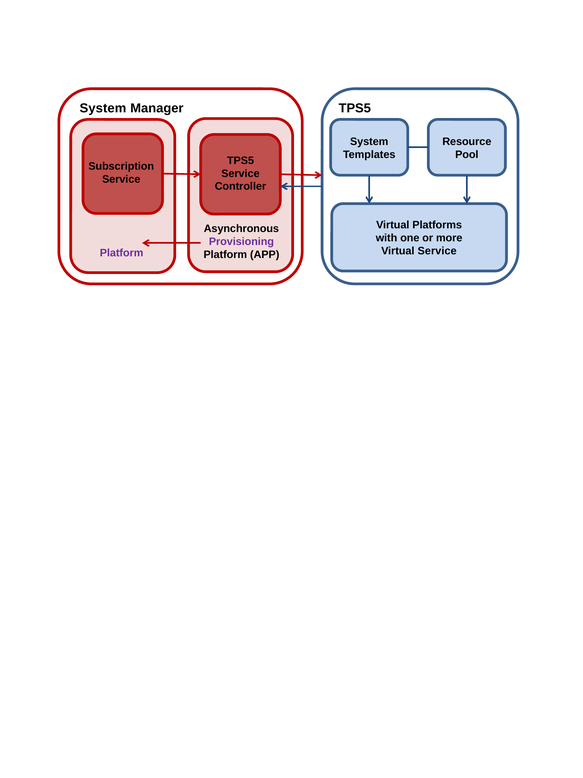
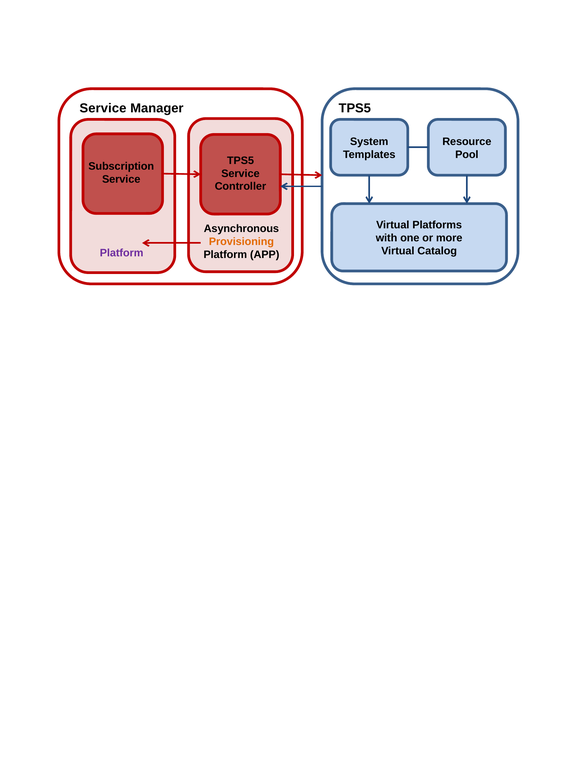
System at (103, 108): System -> Service
Provisioning colour: purple -> orange
Virtual Service: Service -> Catalog
